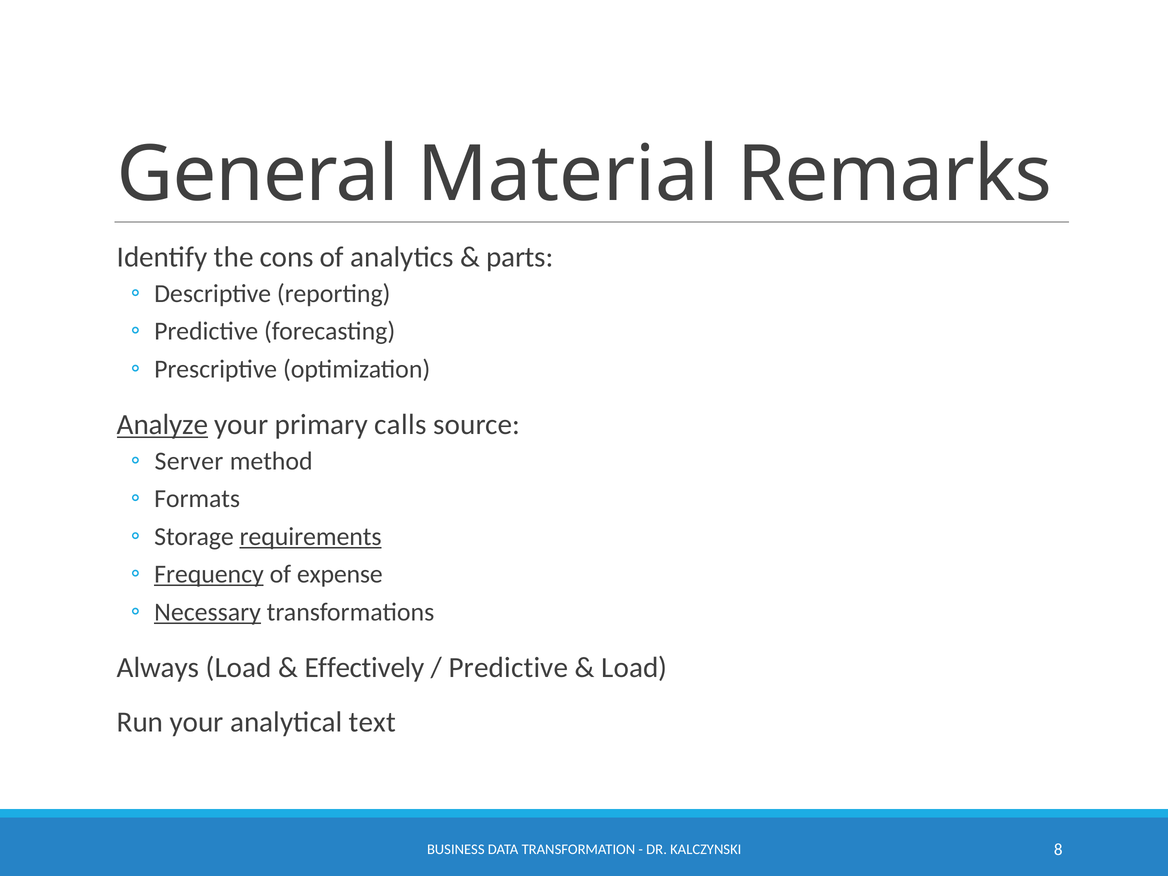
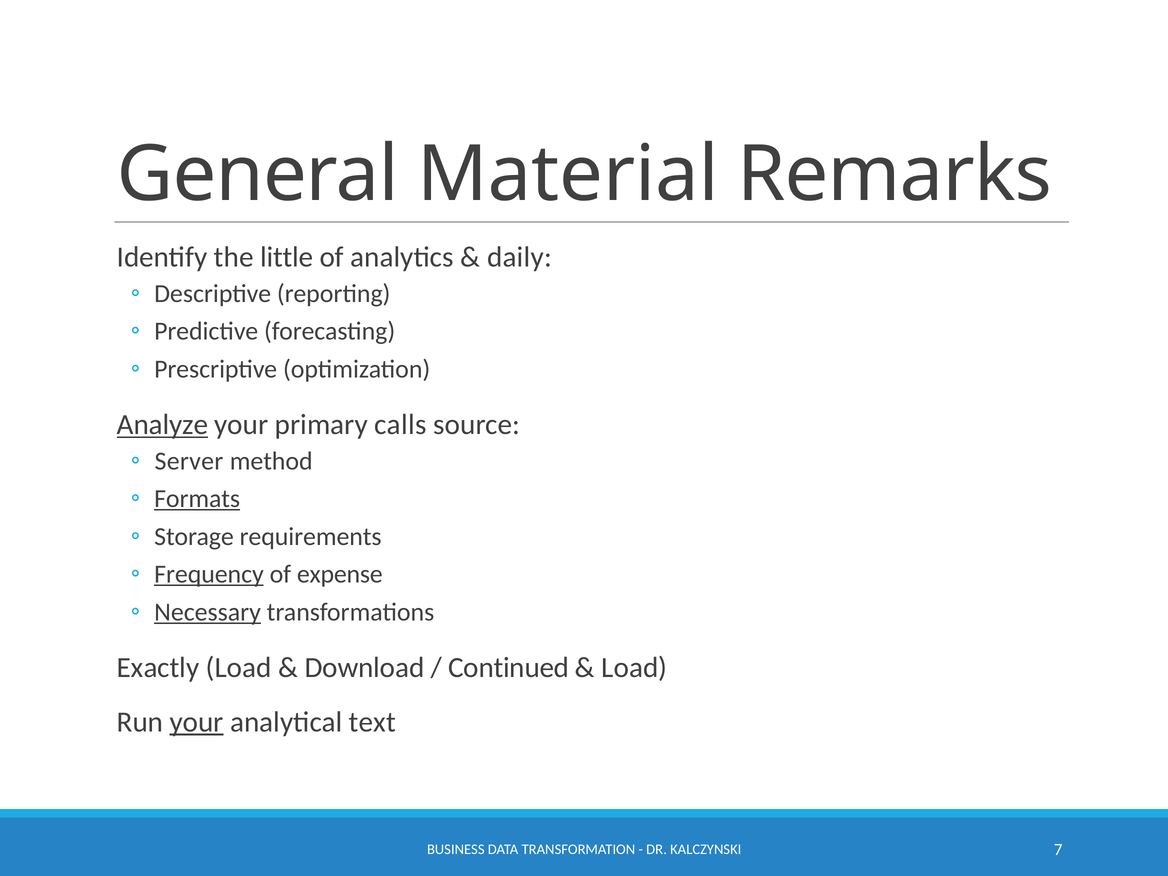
cons: cons -> little
parts: parts -> daily
Formats underline: none -> present
requirements underline: present -> none
Always: Always -> Exactly
Effectively: Effectively -> Download
Predictive at (508, 668): Predictive -> Continued
your at (197, 722) underline: none -> present
8: 8 -> 7
